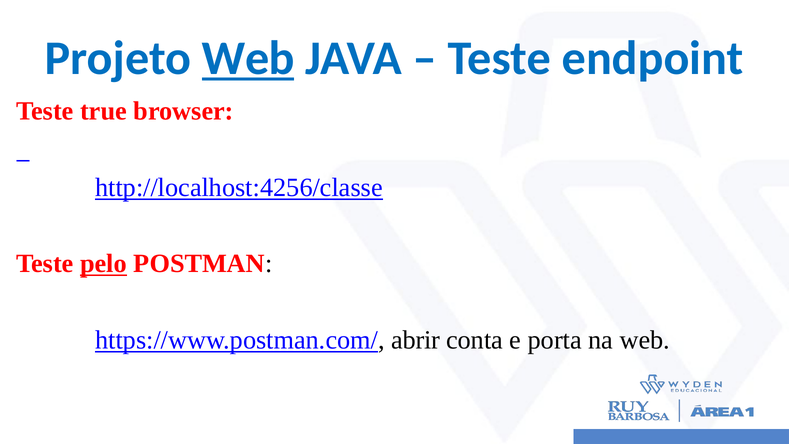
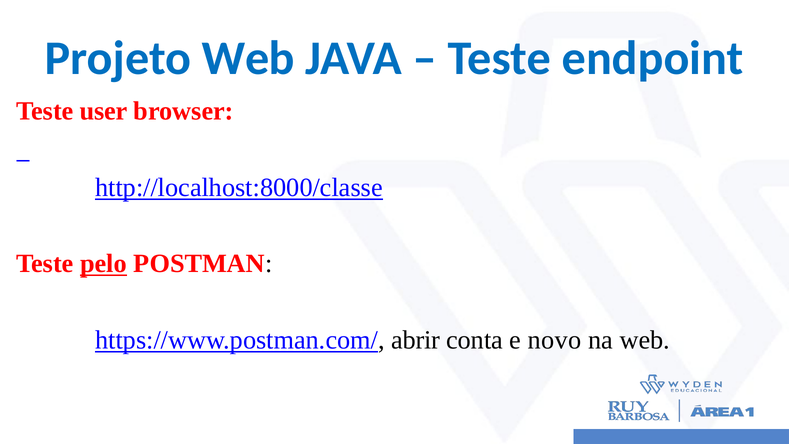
Web at (248, 58) underline: present -> none
true: true -> user
http://localhost:4256/classe: http://localhost:4256/classe -> http://localhost:8000/classe
porta: porta -> novo
